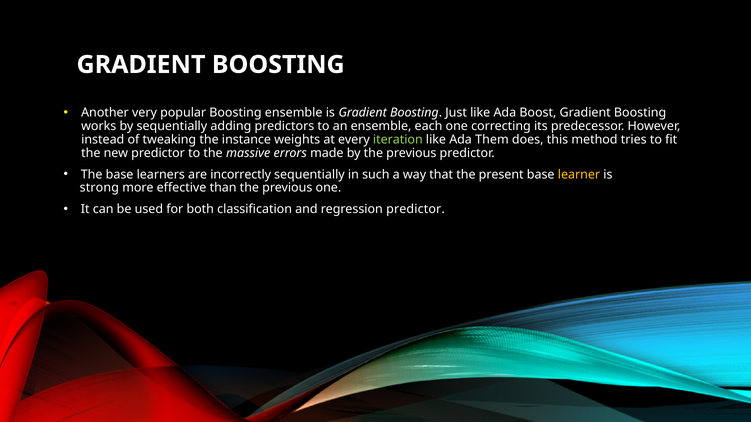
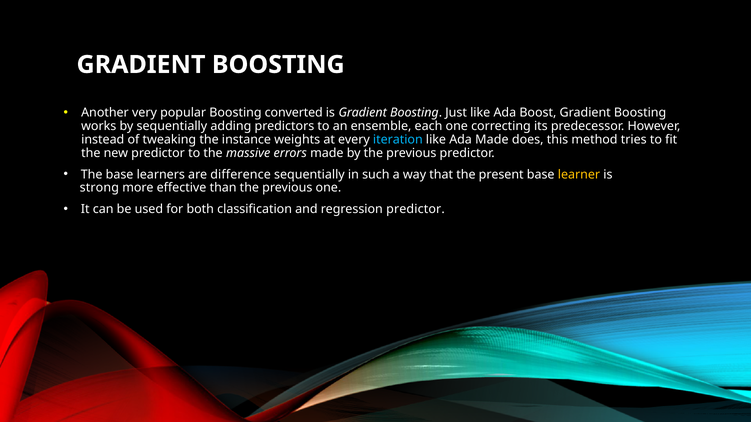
Boosting ensemble: ensemble -> converted
iteration colour: light green -> light blue
Ada Them: Them -> Made
incorrectly: incorrectly -> difference
